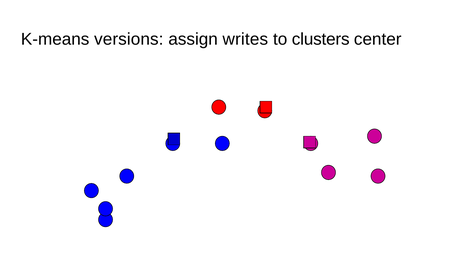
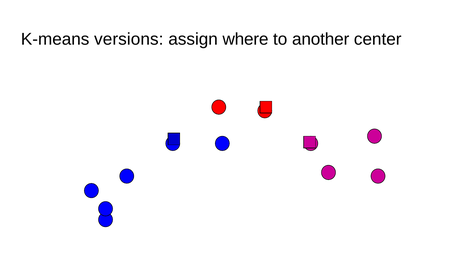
writes: writes -> where
clusters: clusters -> another
